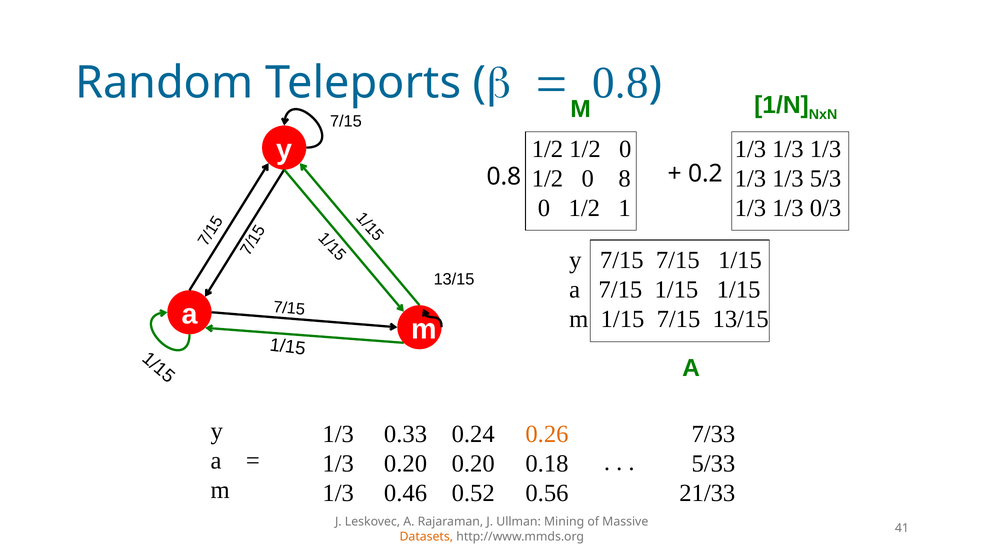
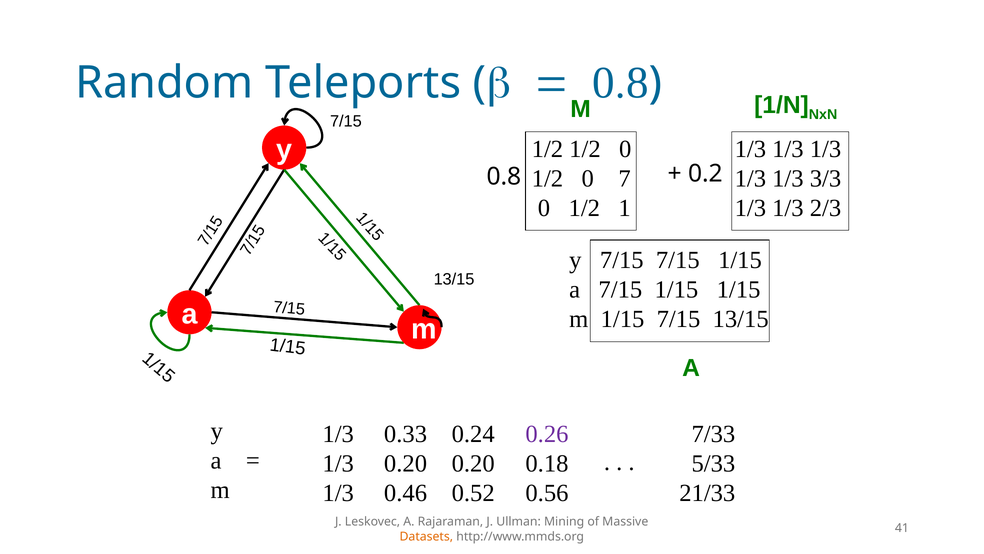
0 8: 8 -> 7
5/3: 5/3 -> 3/3
0/3: 0/3 -> 2/3
0.26 colour: orange -> purple
